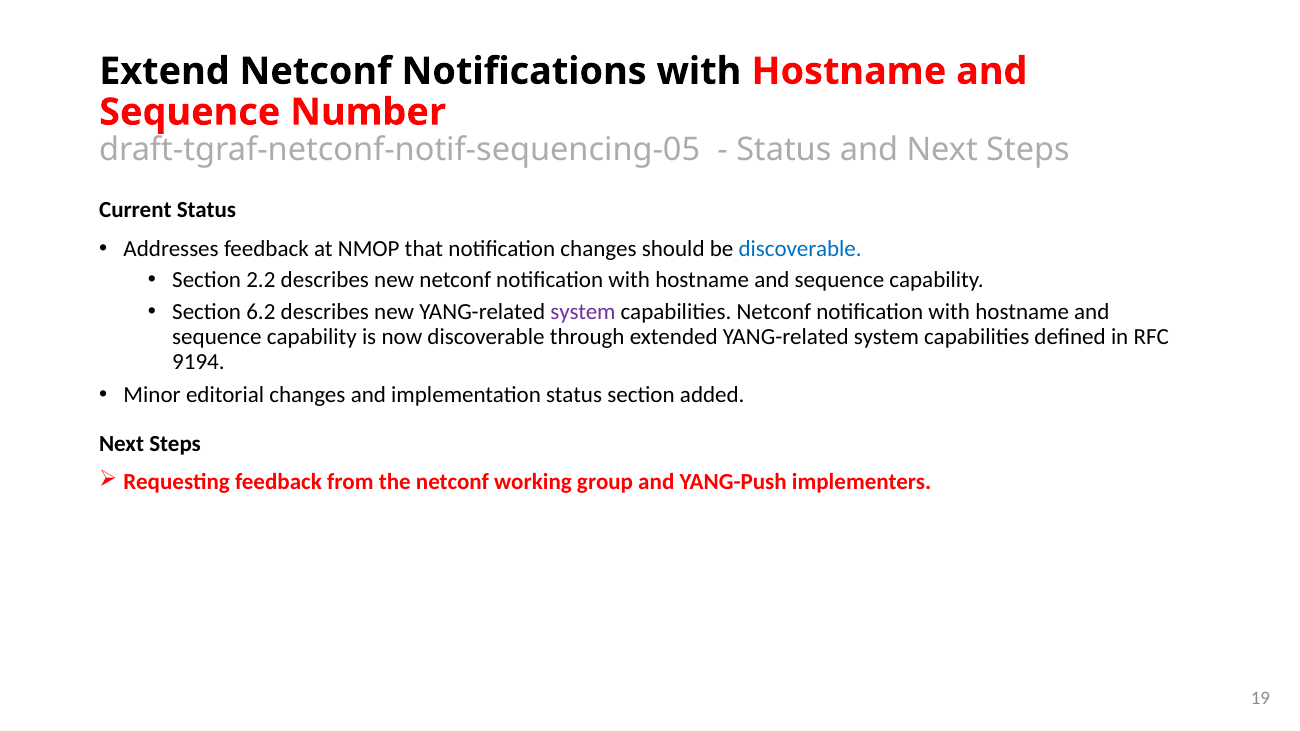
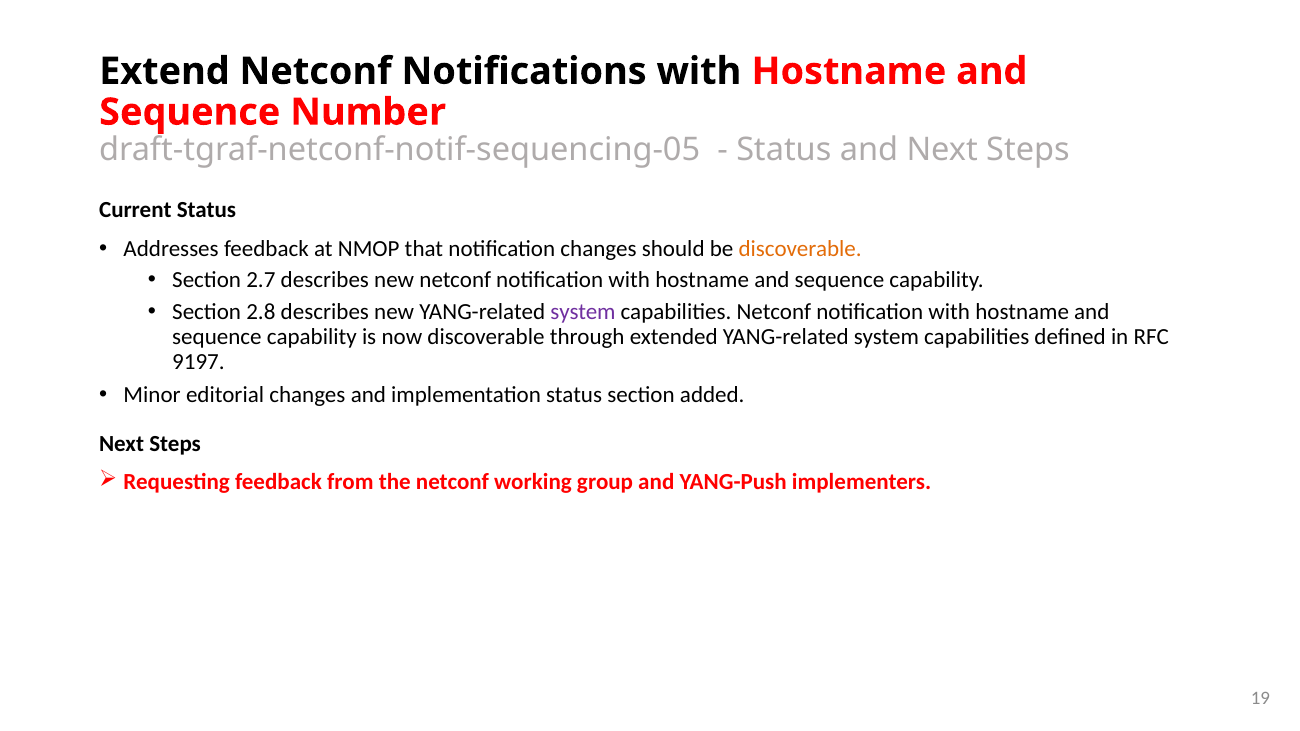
discoverable at (800, 249) colour: blue -> orange
2.2: 2.2 -> 2.7
6.2: 6.2 -> 2.8
9194: 9194 -> 9197
